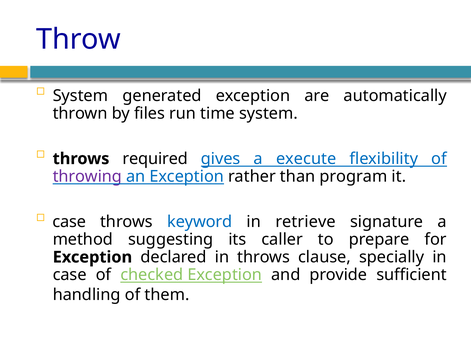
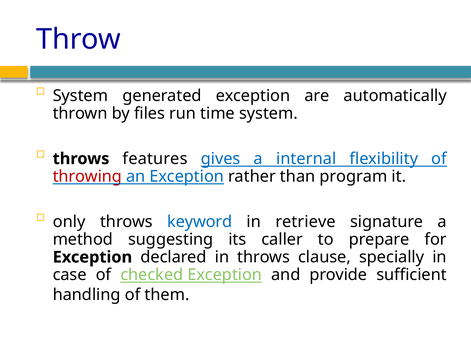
required: required -> features
execute: execute -> internal
throwing colour: purple -> red
case at (69, 222): case -> only
